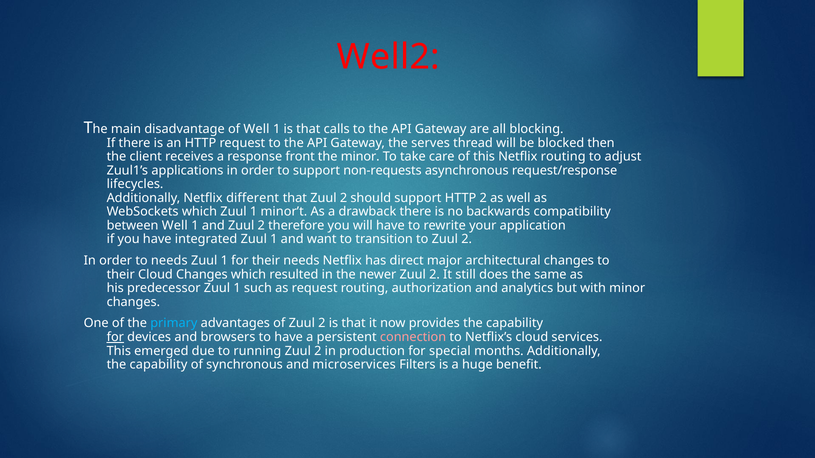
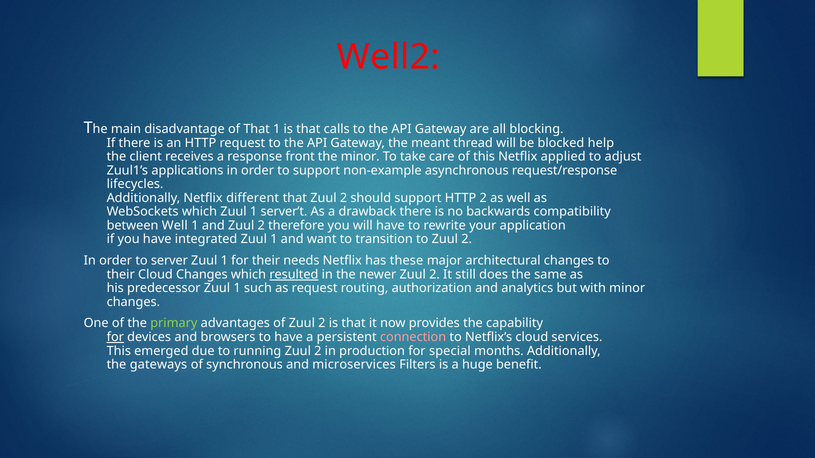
of Well: Well -> That
serves: serves -> meant
then: then -> help
Netflix routing: routing -> applied
non-requests: non-requests -> non-example
minor’t: minor’t -> server’t
to needs: needs -> server
direct: direct -> these
resulted underline: none -> present
primary colour: light blue -> light green
capability at (158, 365): capability -> gateways
